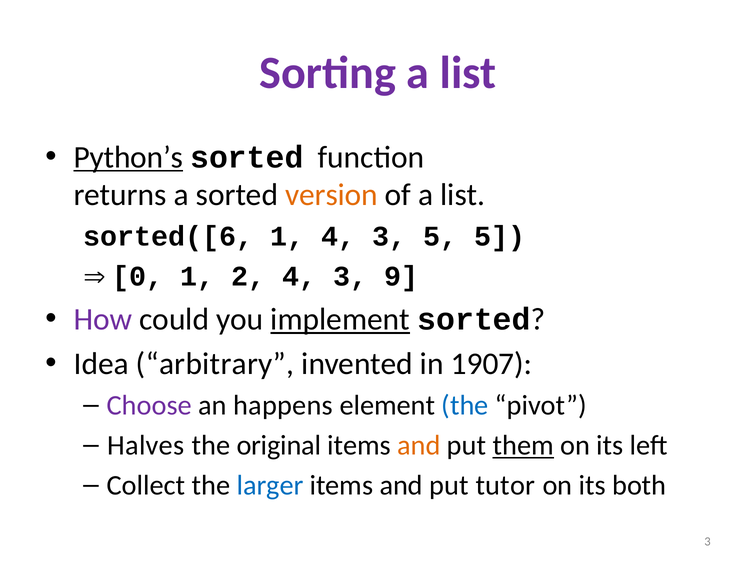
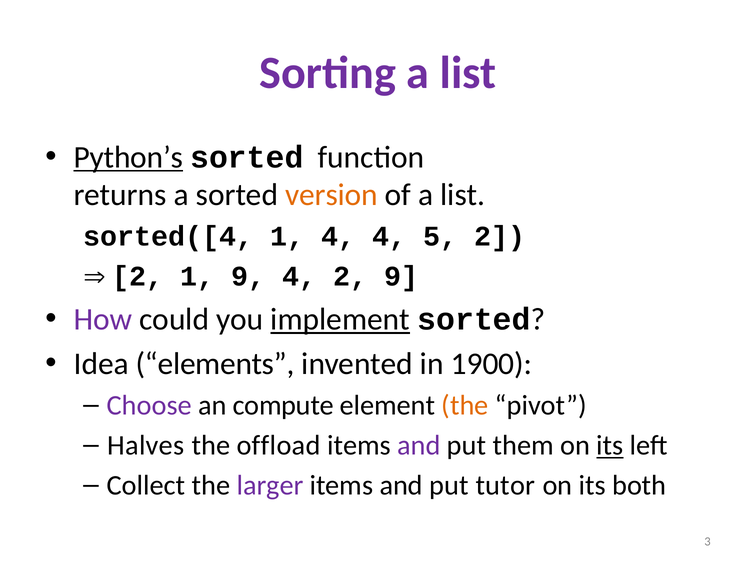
sorted([6: sorted([6 -> sorted([4
1 4 3: 3 -> 4
5 5: 5 -> 2
0 at (138, 277): 0 -> 2
1 2: 2 -> 9
3 at (350, 277): 3 -> 2
arbitrary: arbitrary -> elements
1907: 1907 -> 1900
happens: happens -> compute
the at (465, 406) colour: blue -> orange
original: original -> offload
and at (419, 445) colour: orange -> purple
them underline: present -> none
its at (610, 445) underline: none -> present
larger colour: blue -> purple
